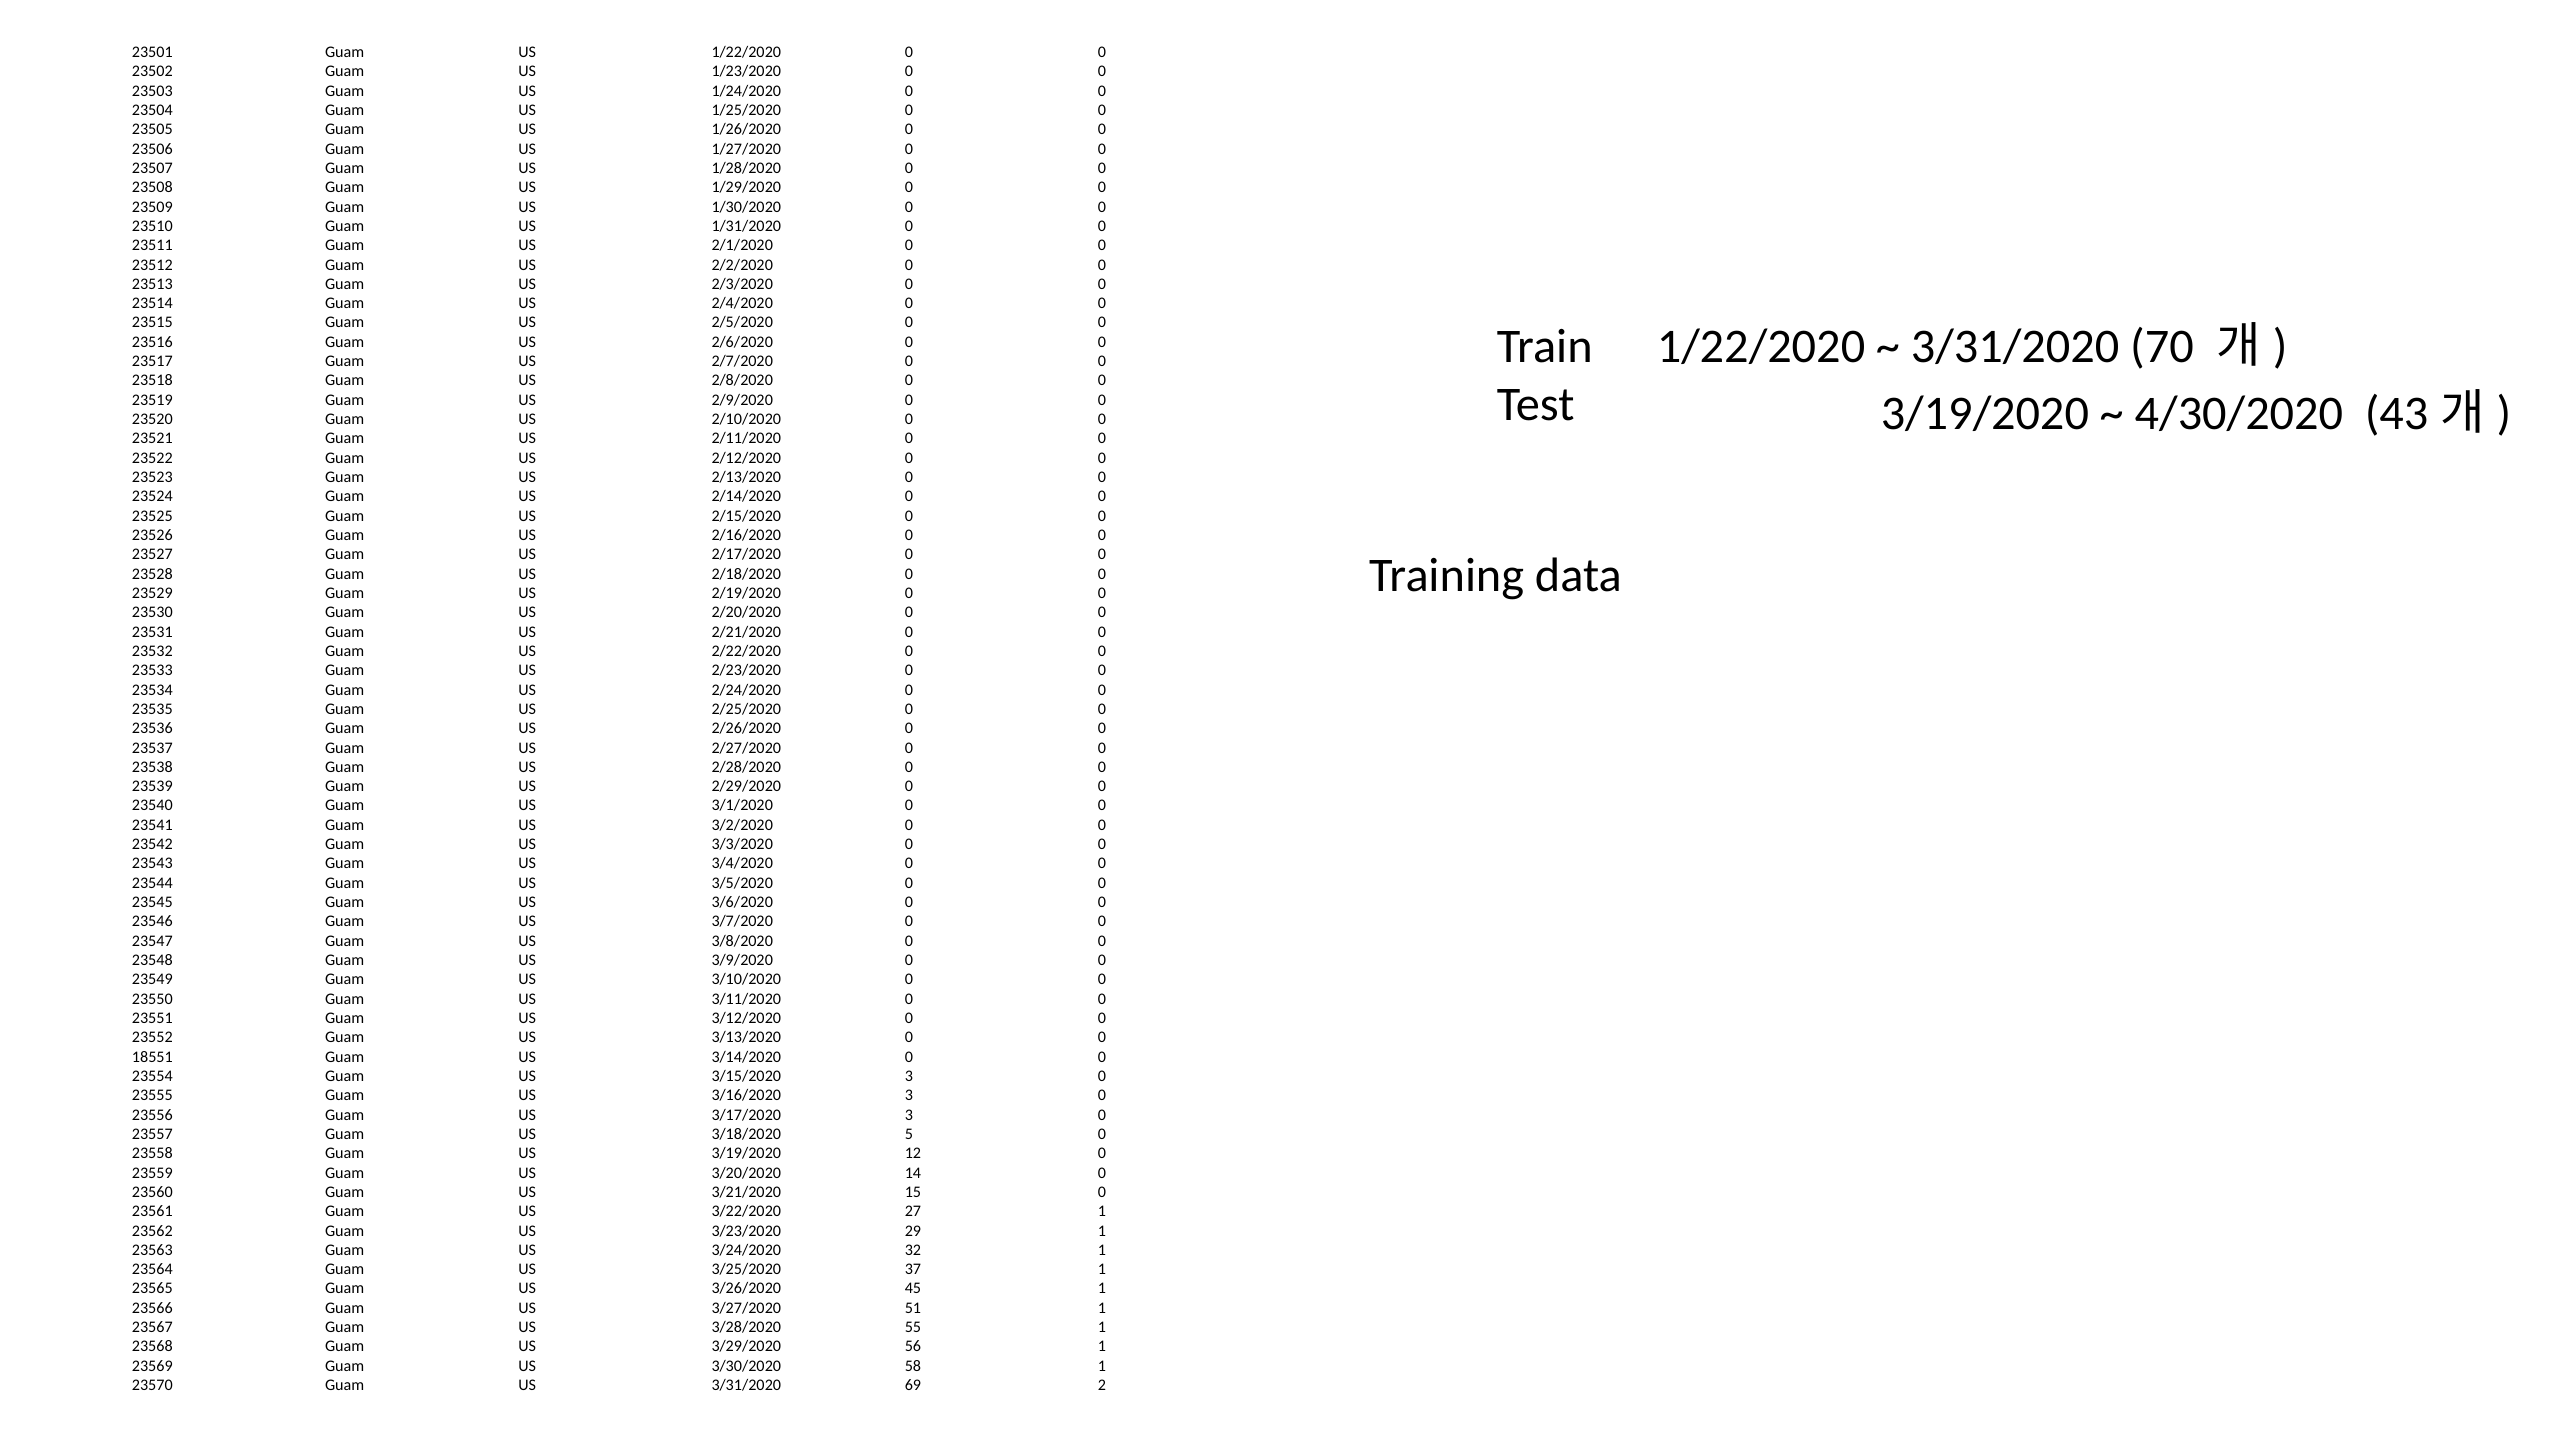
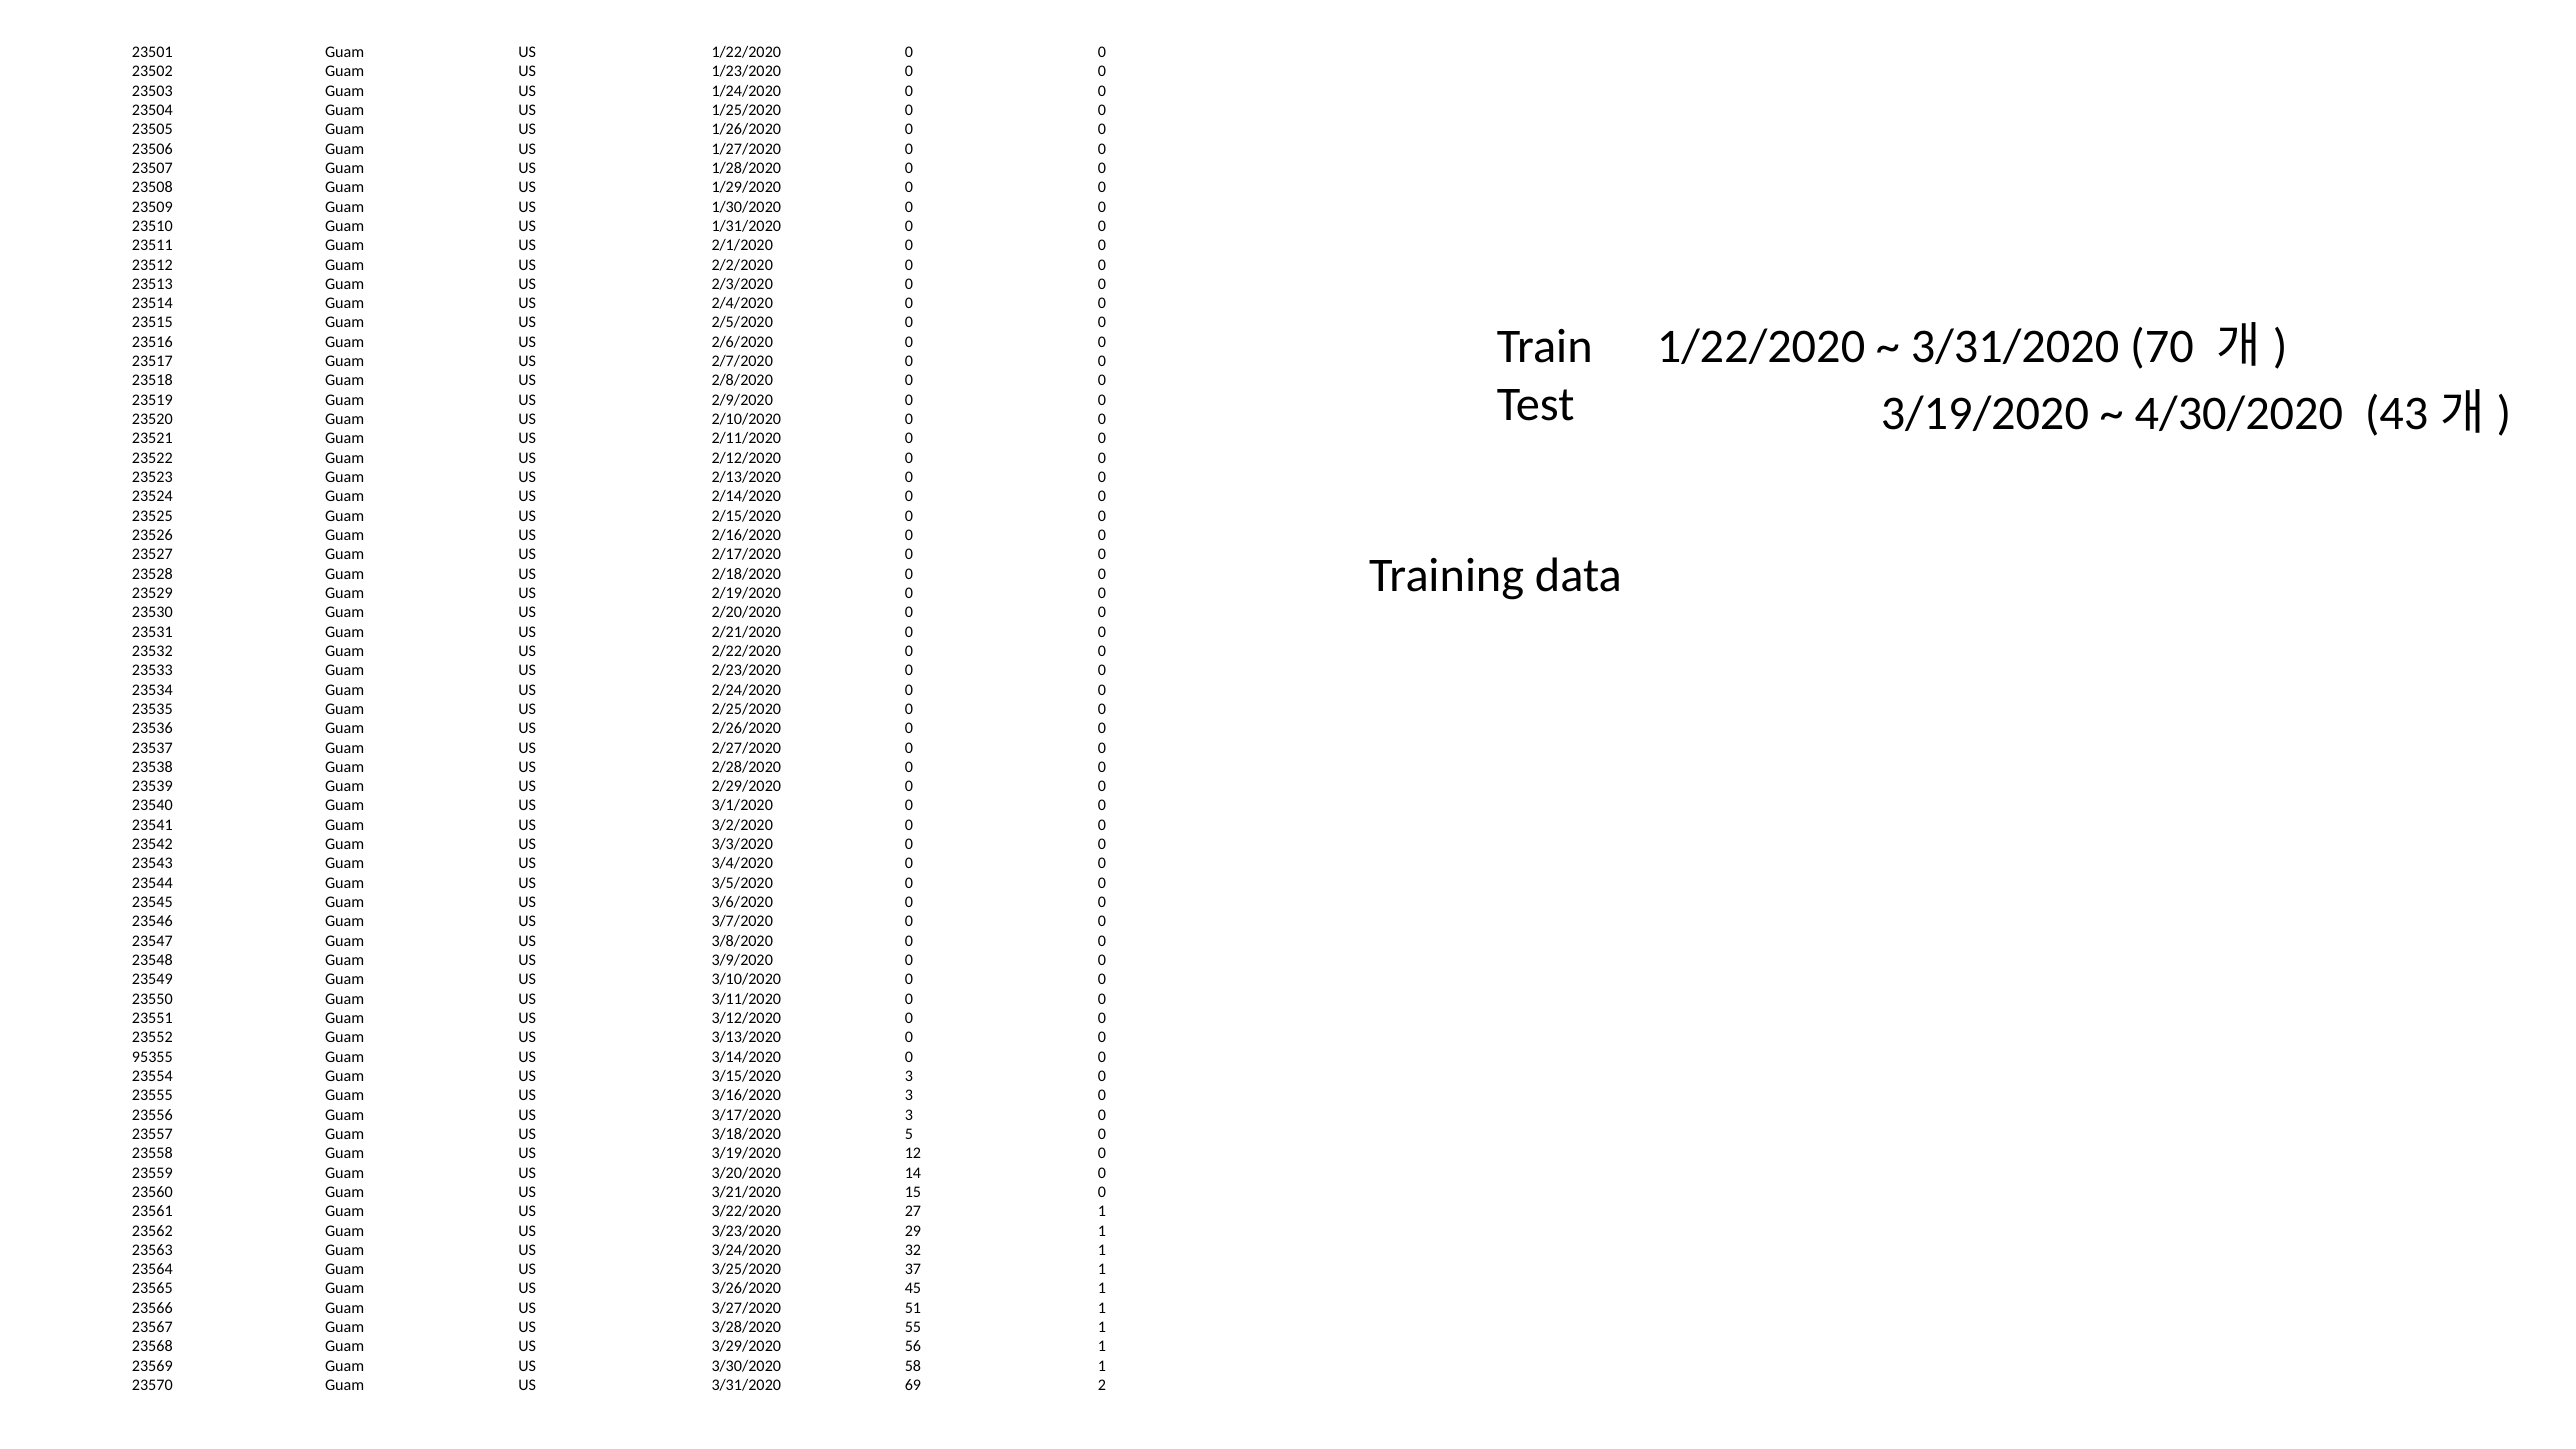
18551: 18551 -> 95355
